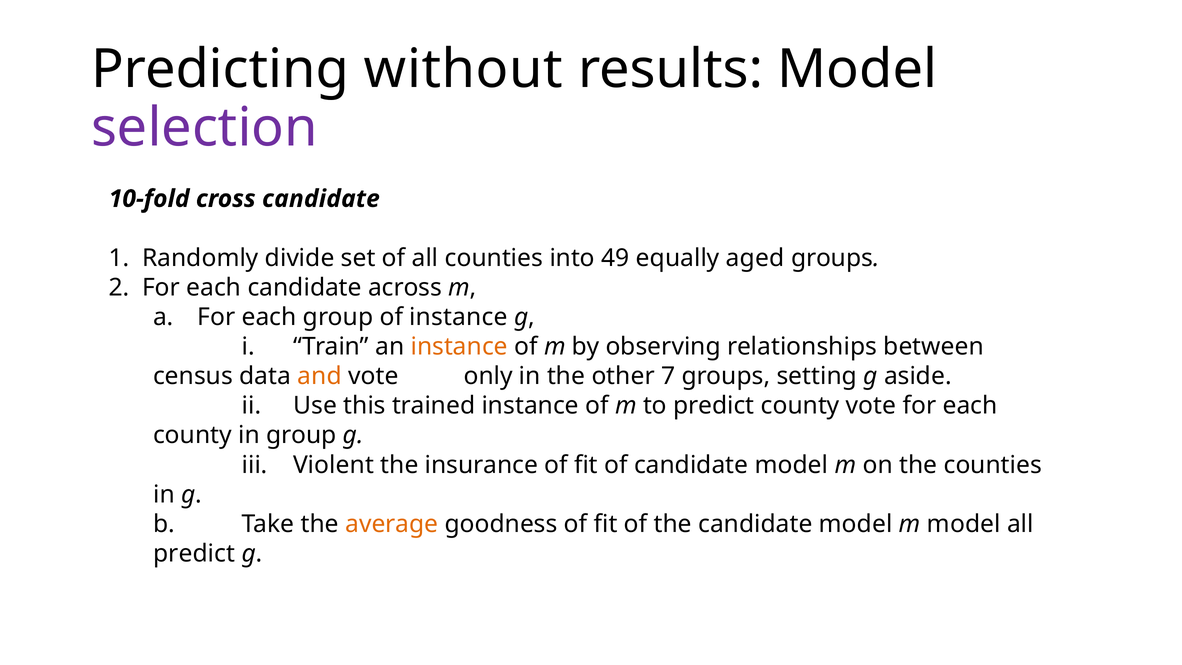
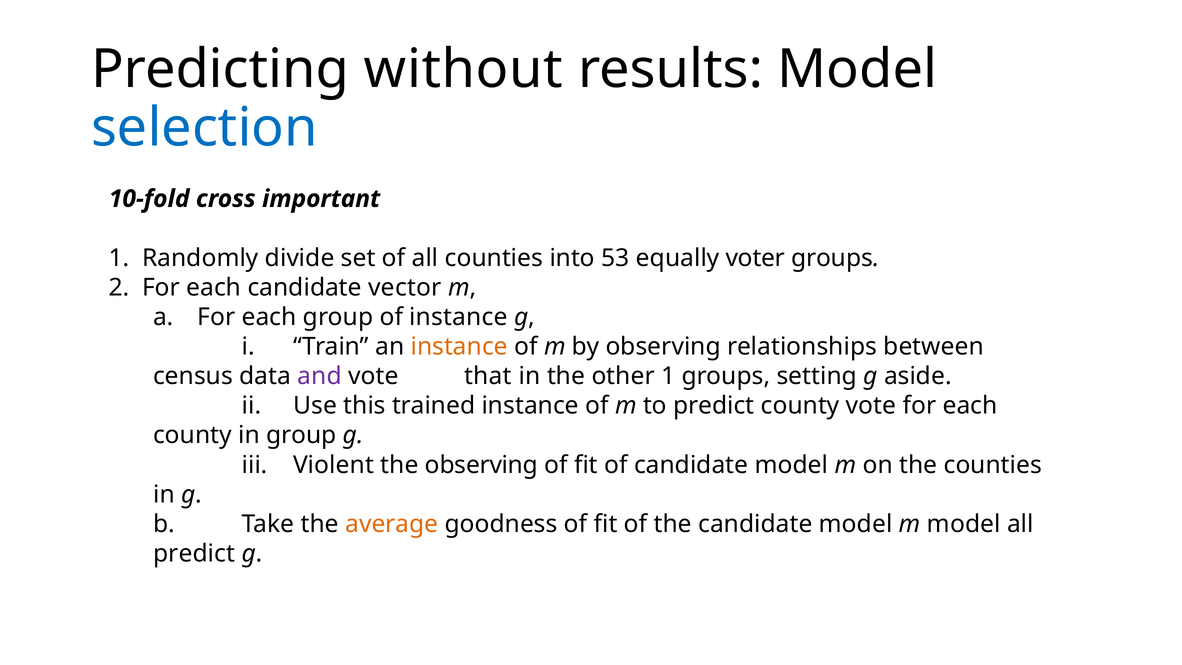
selection colour: purple -> blue
cross candidate: candidate -> important
49: 49 -> 53
aged: aged -> voter
across: across -> vector
and colour: orange -> purple
only: only -> that
other 7: 7 -> 1
the insurance: insurance -> observing
